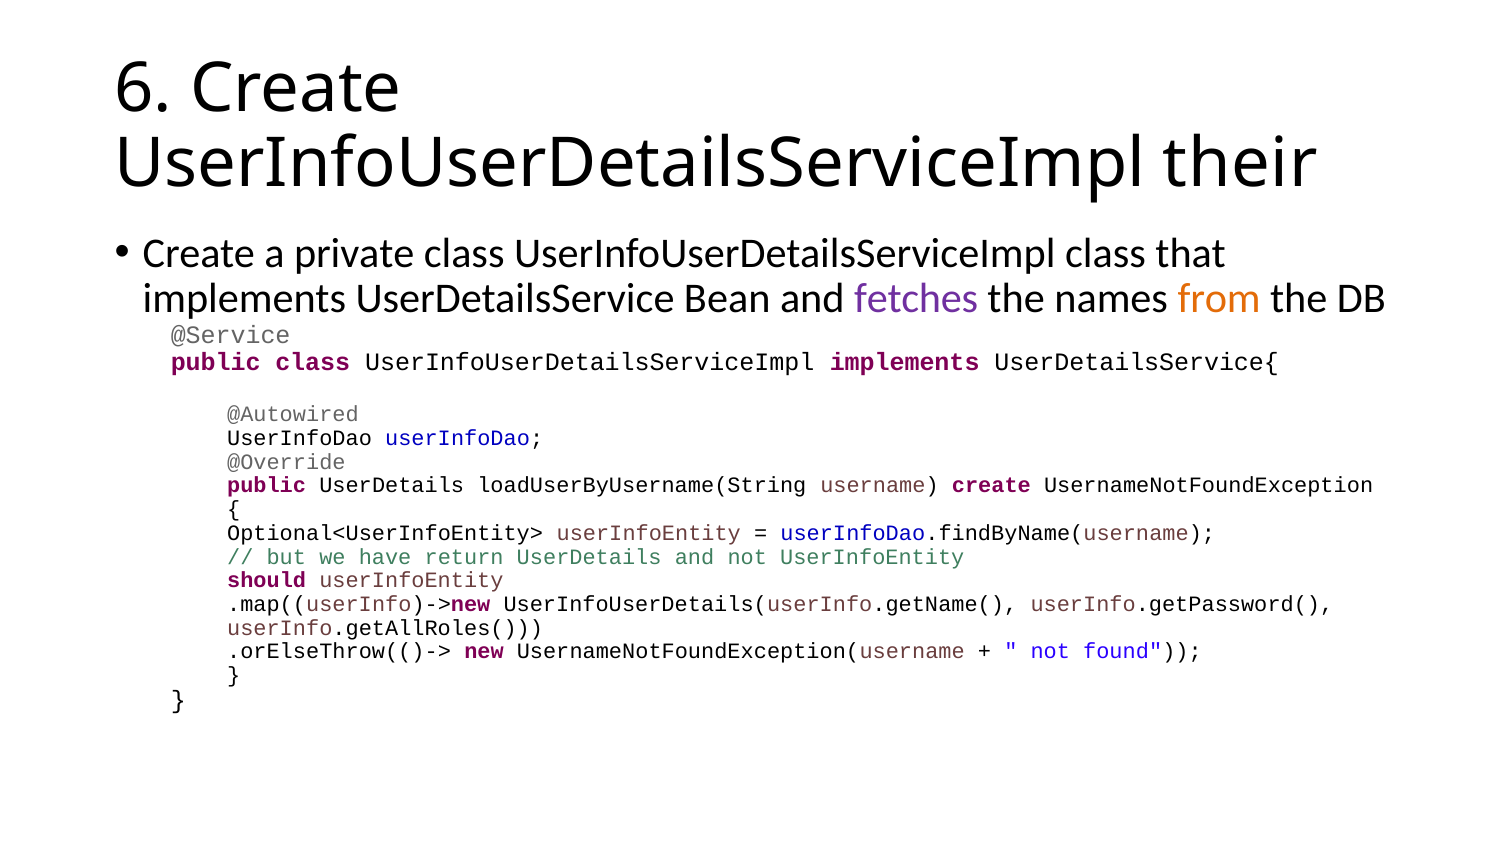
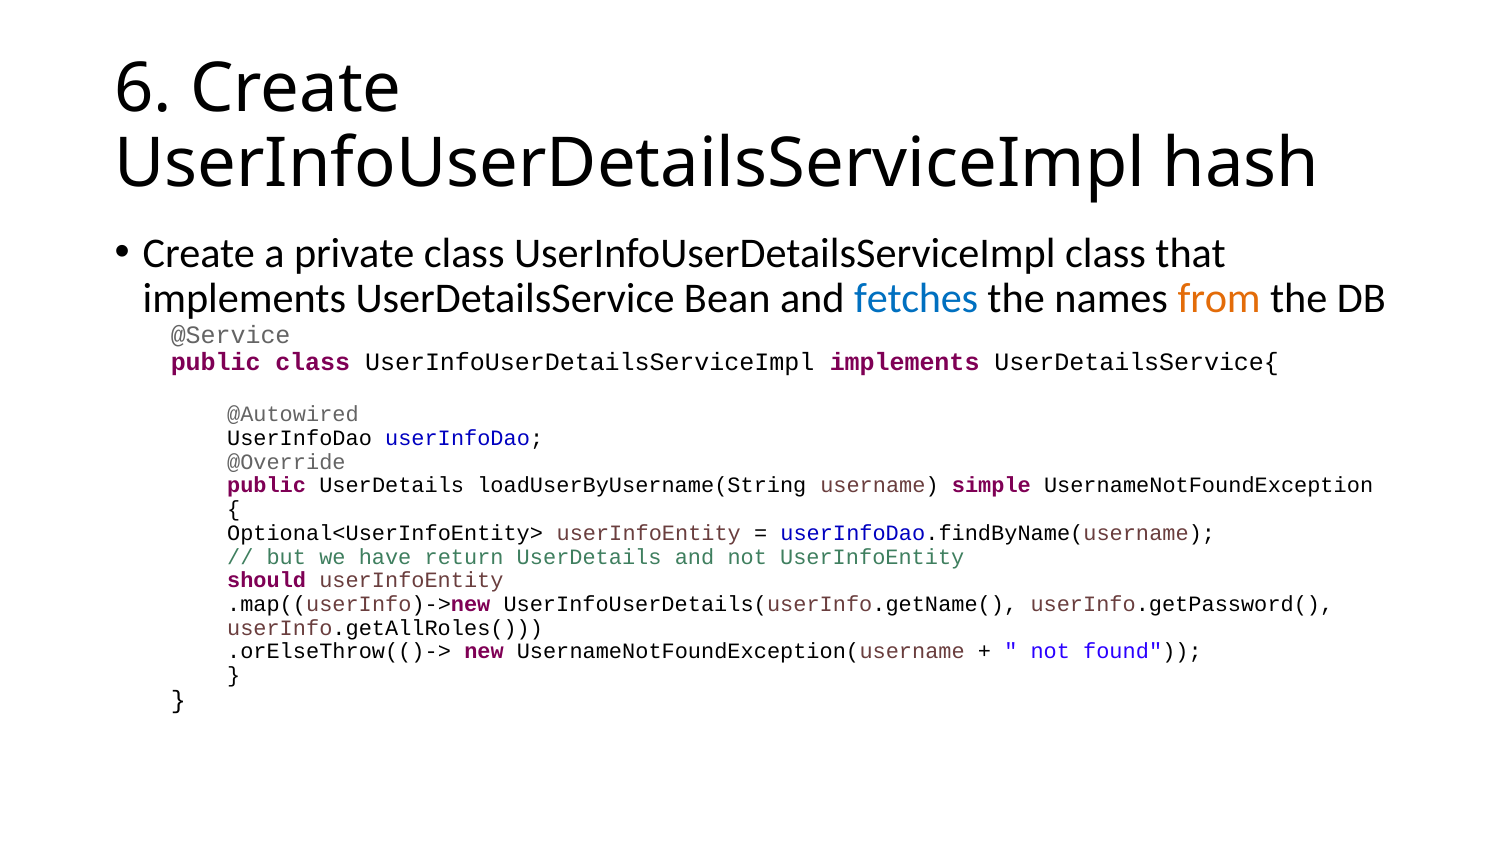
their: their -> hash
fetches colour: purple -> blue
username create: create -> simple
